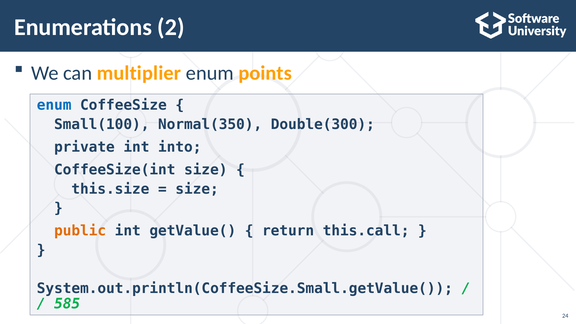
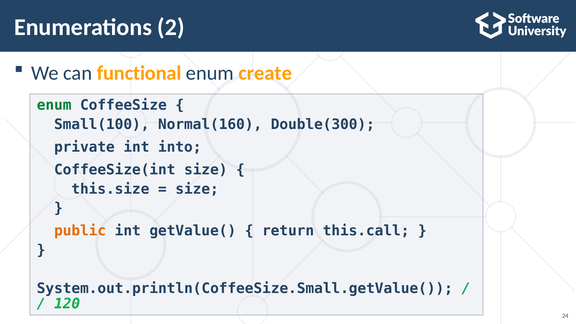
multiplier: multiplier -> functional
points: points -> create
enum at (54, 105) colour: blue -> green
Normal(350: Normal(350 -> Normal(160
585: 585 -> 120
